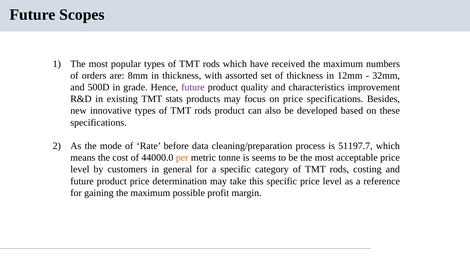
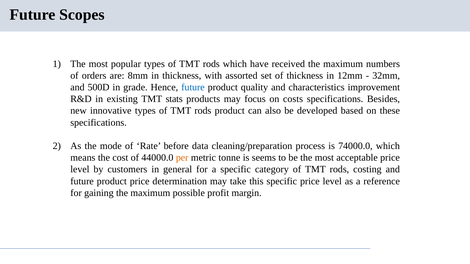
future at (193, 87) colour: purple -> blue
on price: price -> costs
51197.7: 51197.7 -> 74000.0
